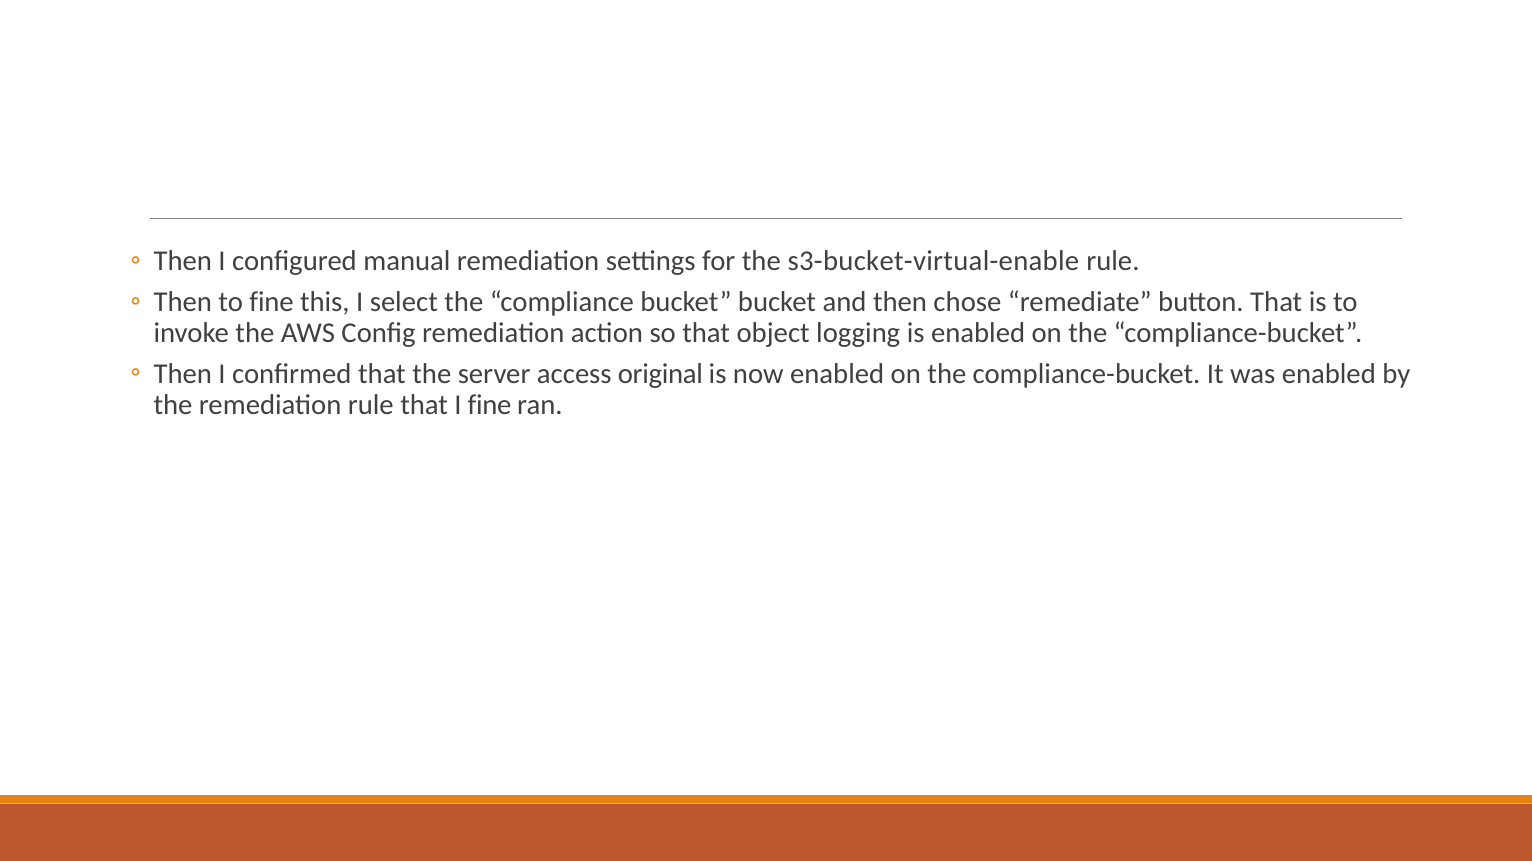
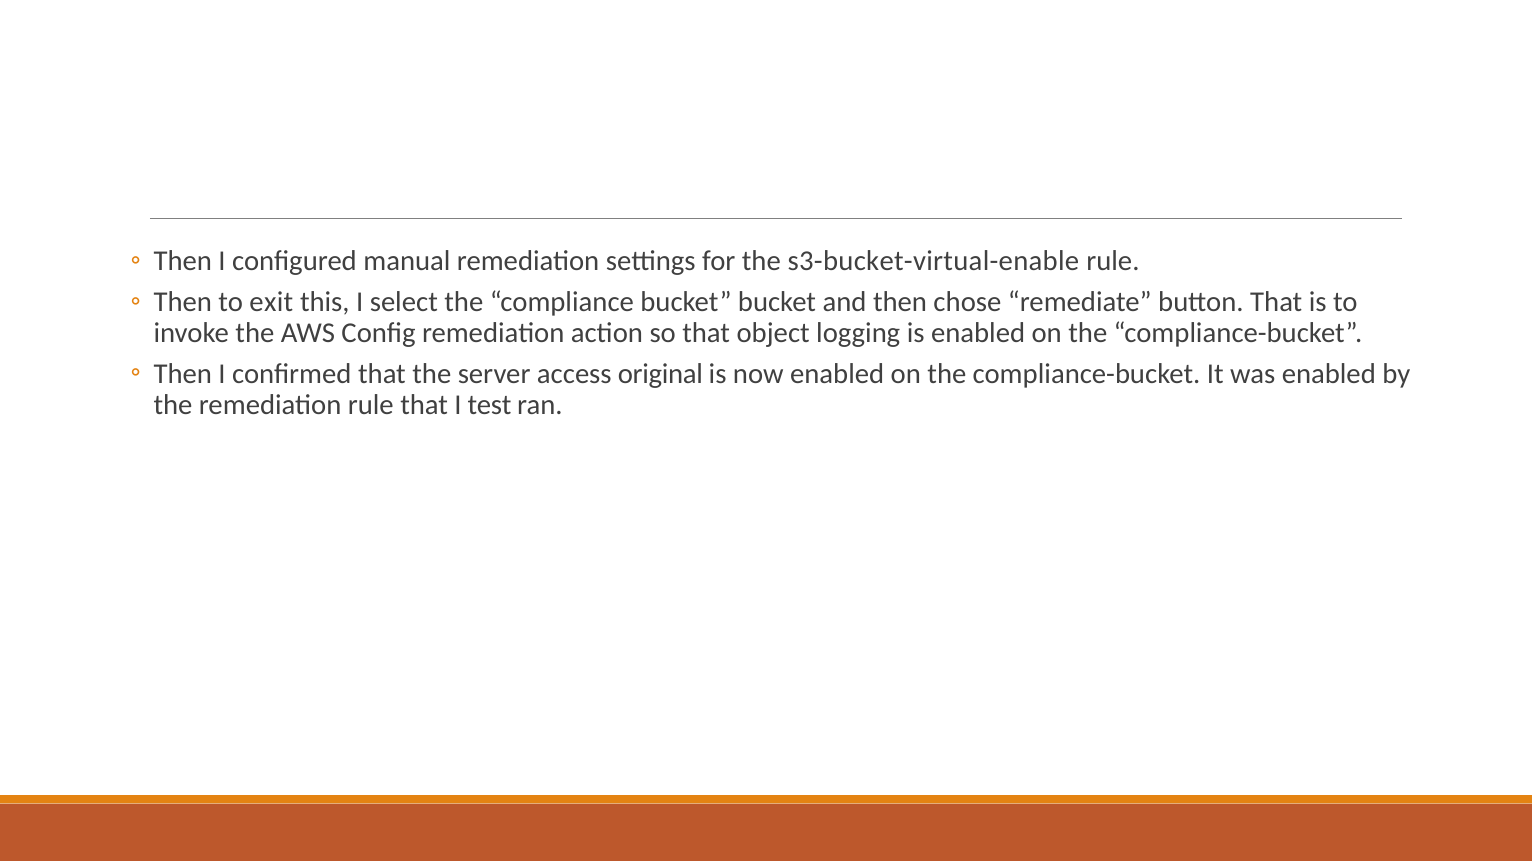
to fine: fine -> exit
I fine: fine -> test
